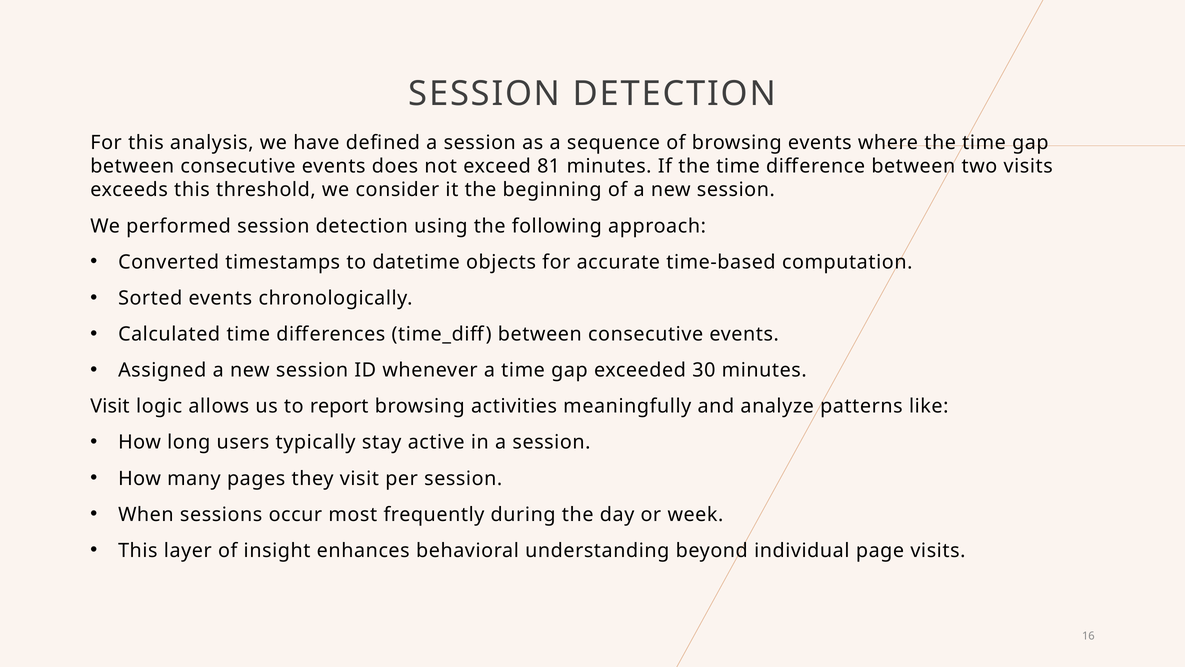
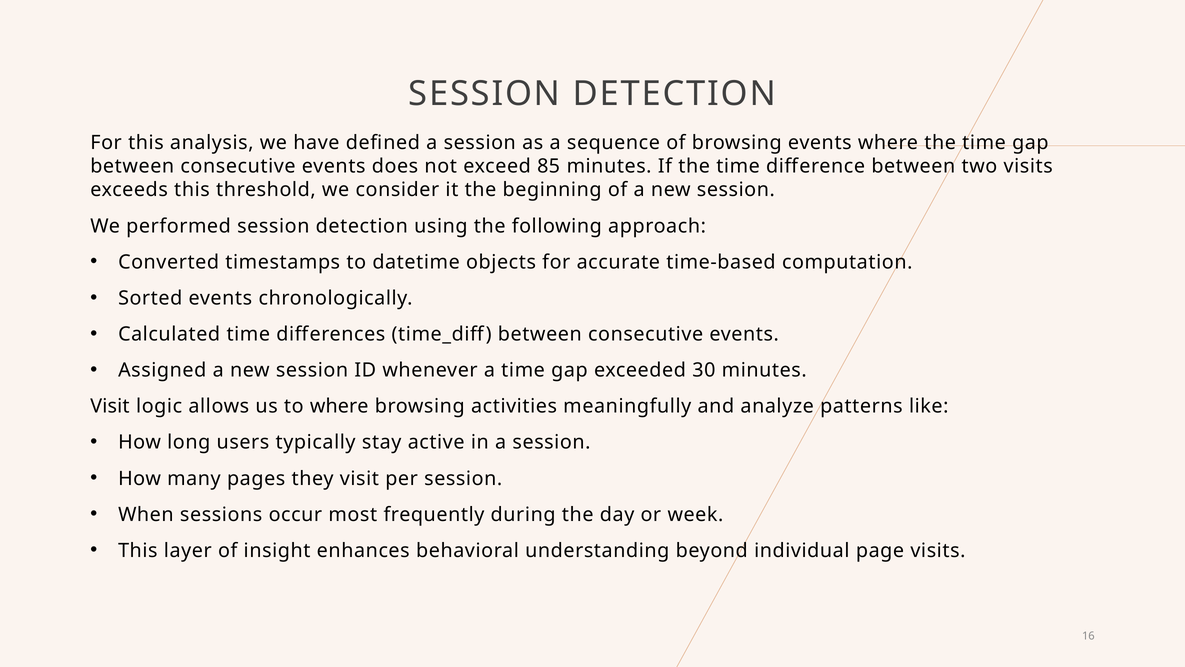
81: 81 -> 85
to report: report -> where
